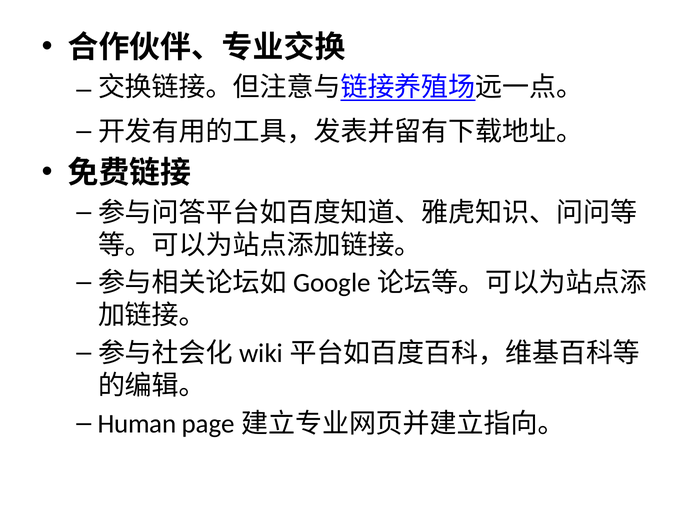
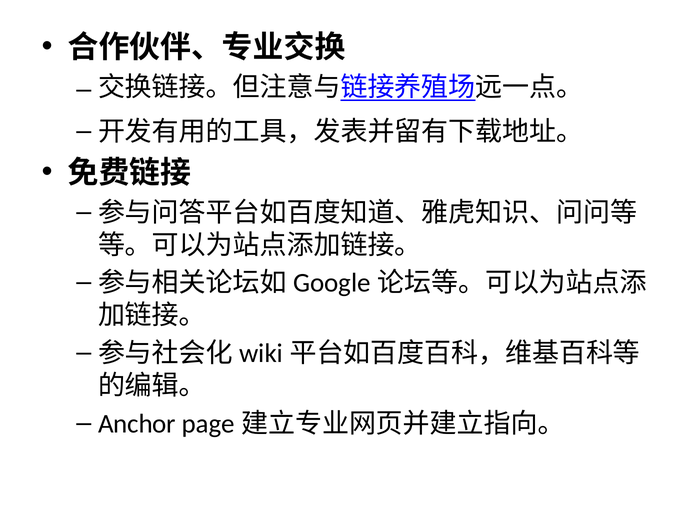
Human: Human -> Anchor
